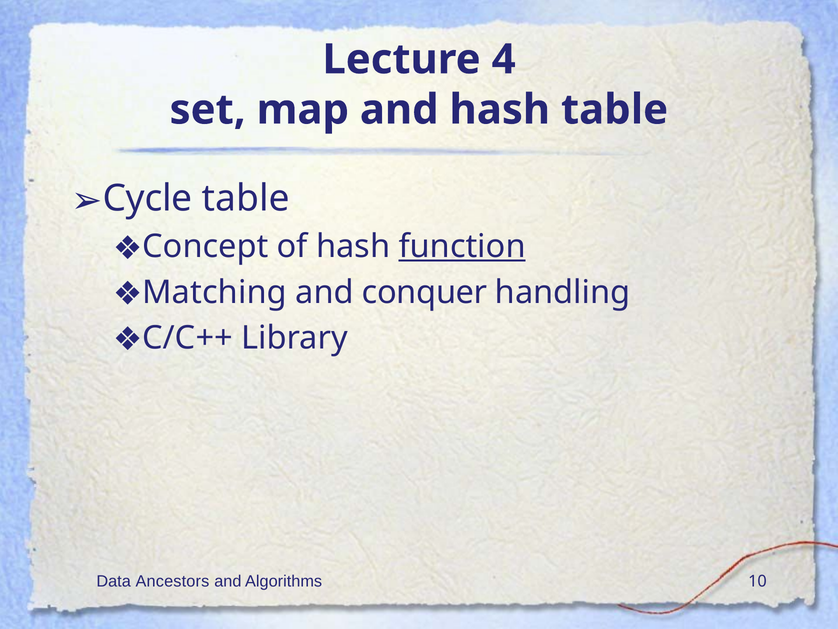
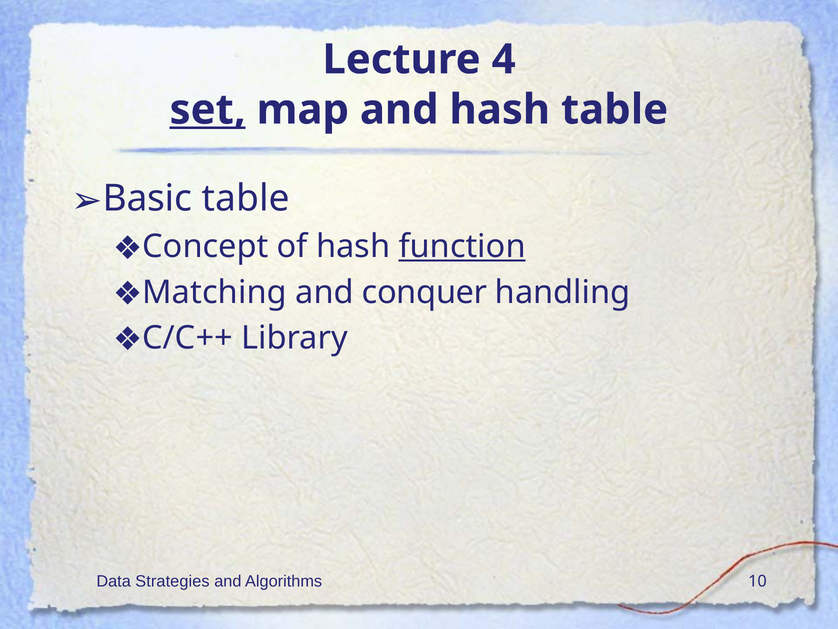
set underline: none -> present
Cycle: Cycle -> Basic
Ancestors: Ancestors -> Strategies
